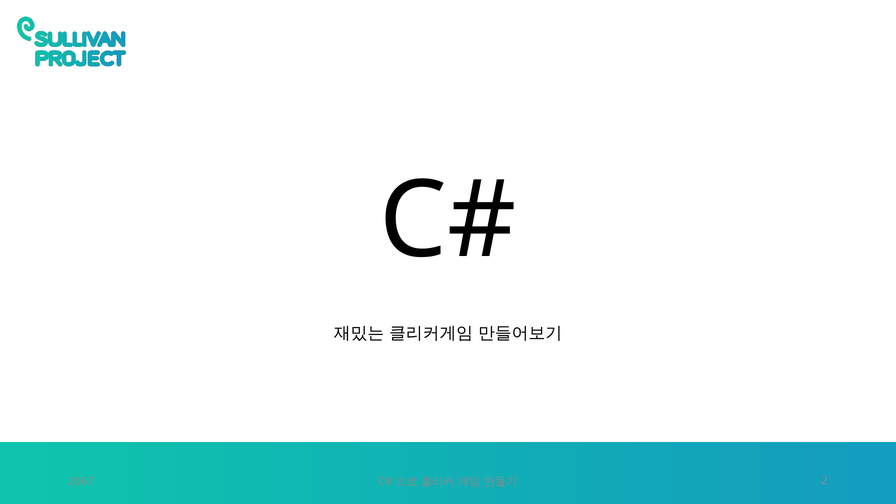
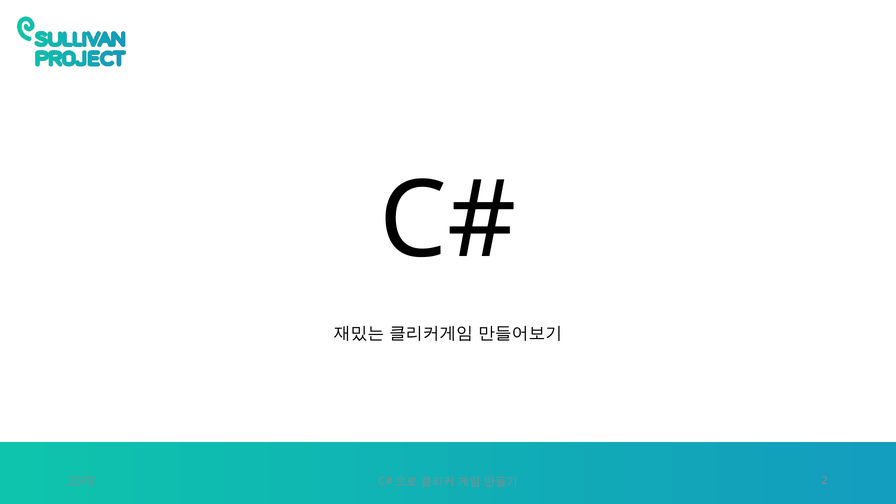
2067: 2067 -> 2073
